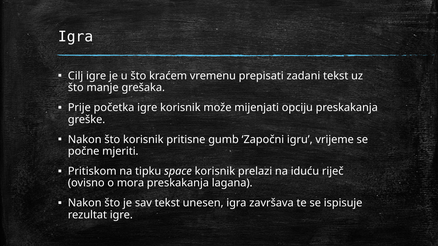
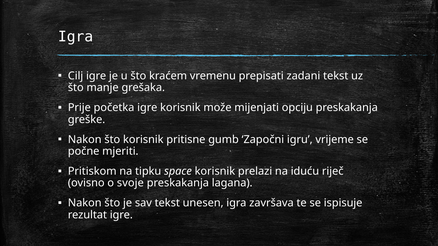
mora: mora -> svoje
